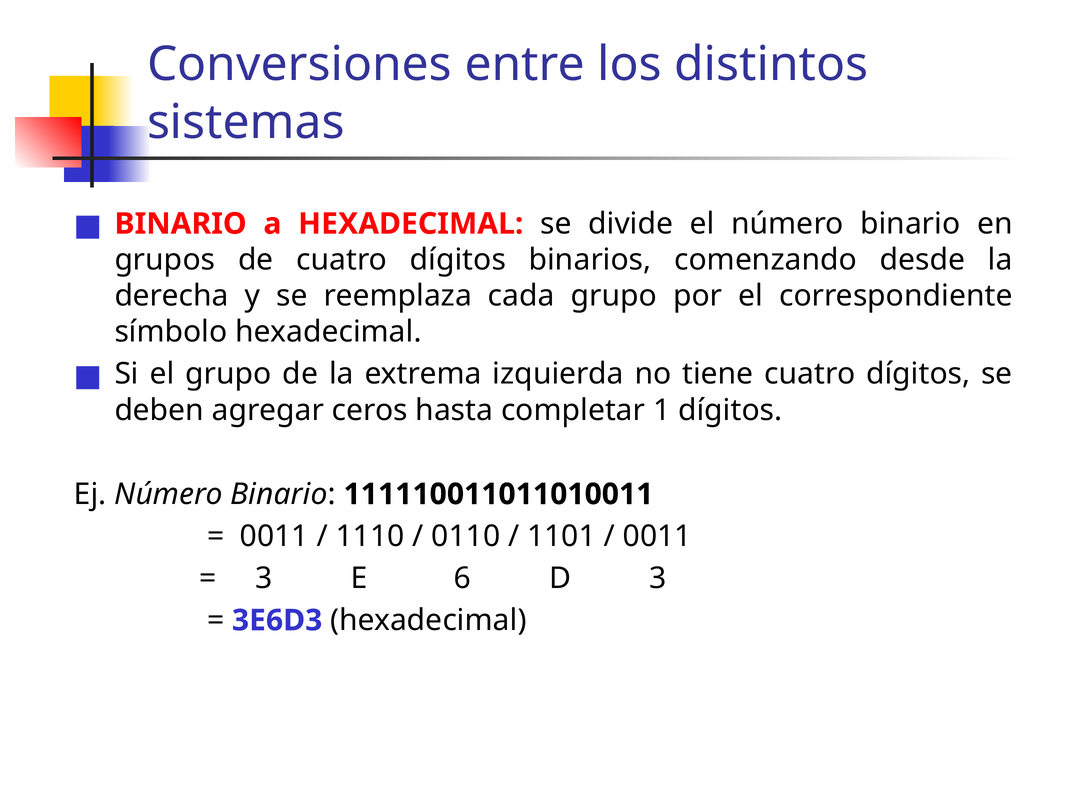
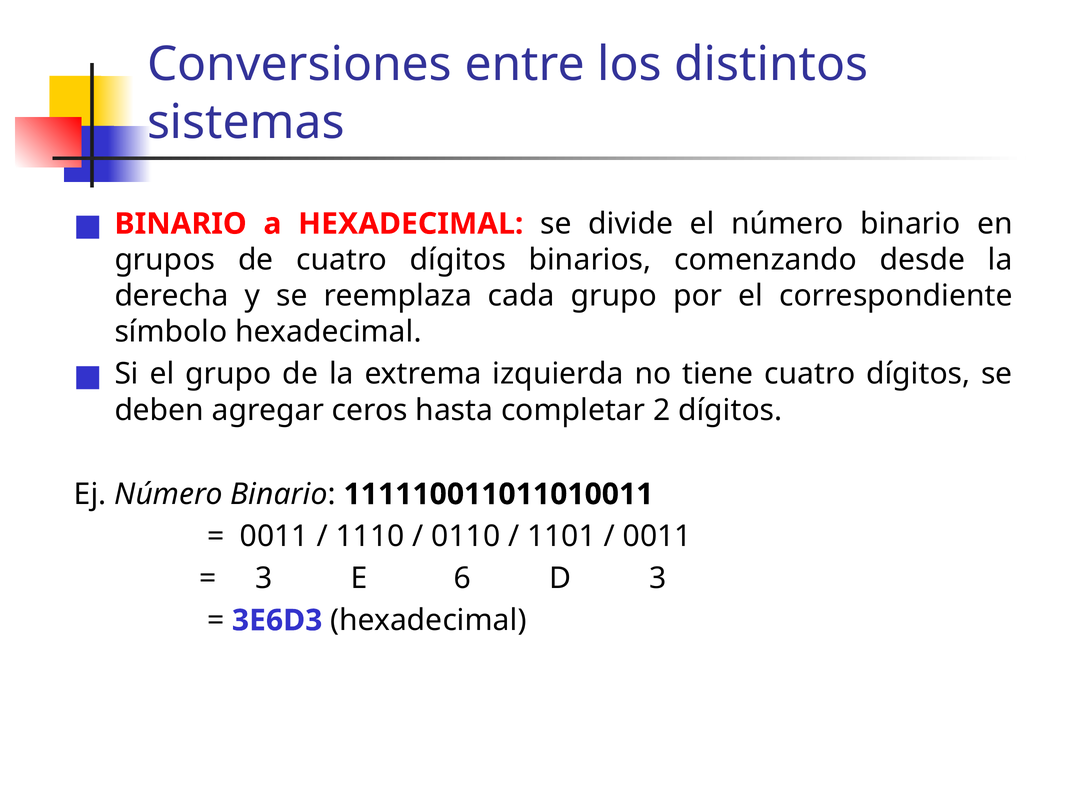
1: 1 -> 2
